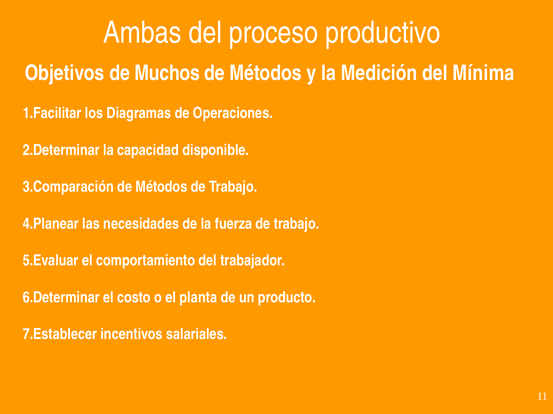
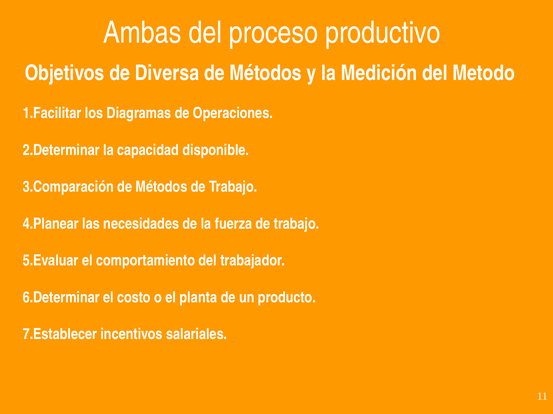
Muchos: Muchos -> Diversa
Mínima: Mínima -> Metodo
